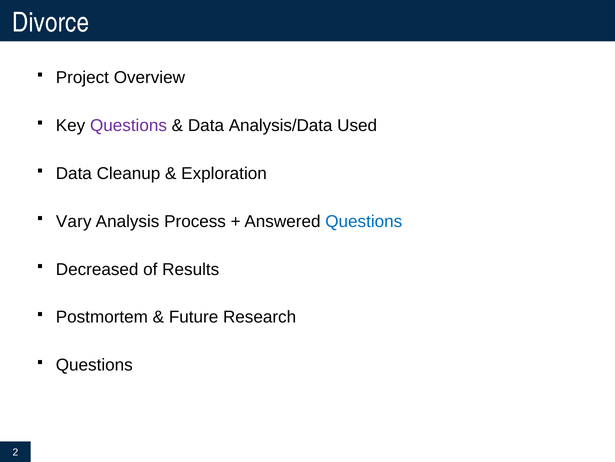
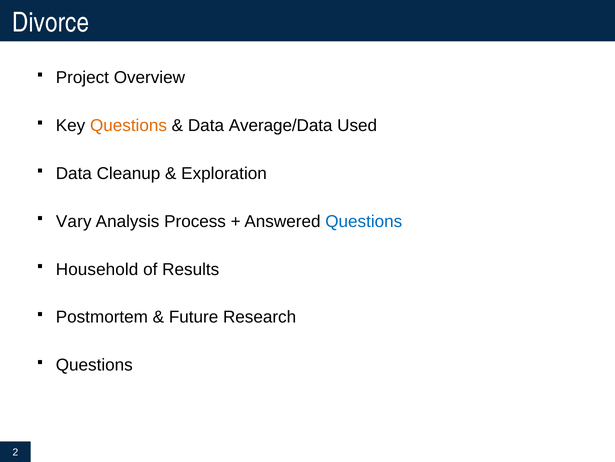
Questions at (129, 125) colour: purple -> orange
Analysis/Data: Analysis/Data -> Average/Data
Decreased: Decreased -> Household
